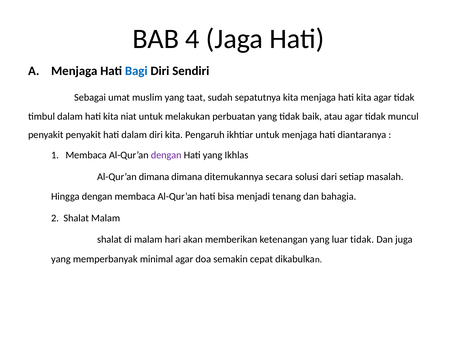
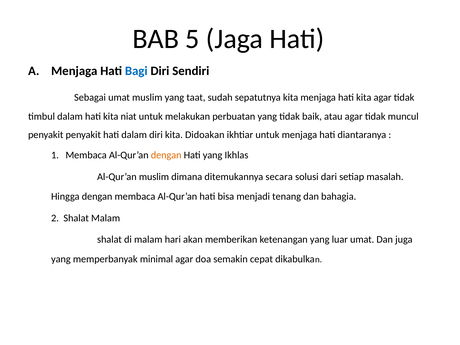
4: 4 -> 5
Pengaruh: Pengaruh -> Didoakan
dengan at (166, 155) colour: purple -> orange
Al-Qur’an dimana: dimana -> muslim
luar tidak: tidak -> umat
